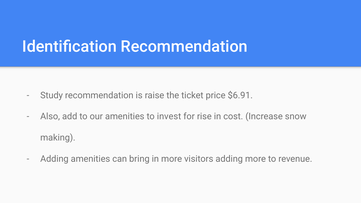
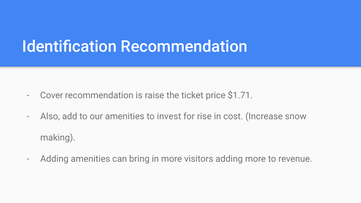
Study: Study -> Cover
$6.91: $6.91 -> $1.71
